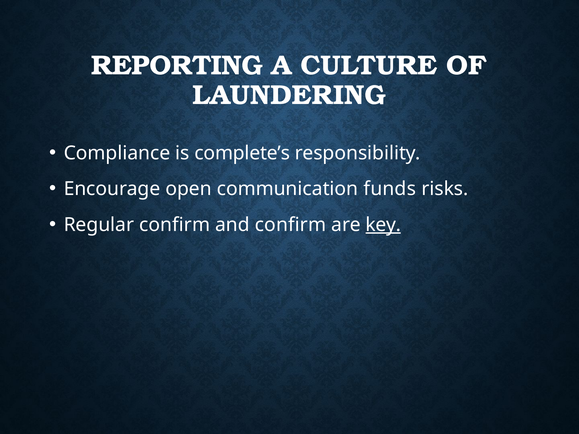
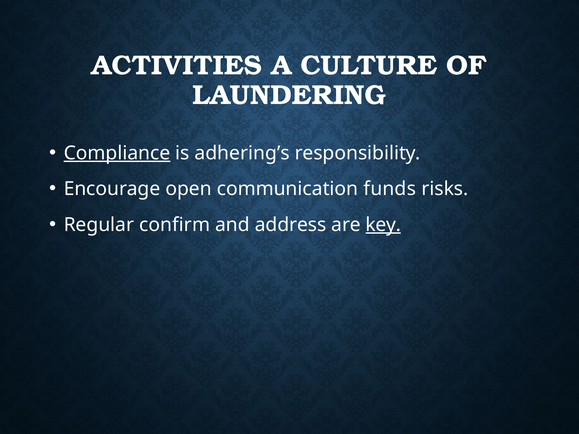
REPORTING: REPORTING -> ACTIVITIES
Compliance underline: none -> present
complete’s: complete’s -> adhering’s
and confirm: confirm -> address
